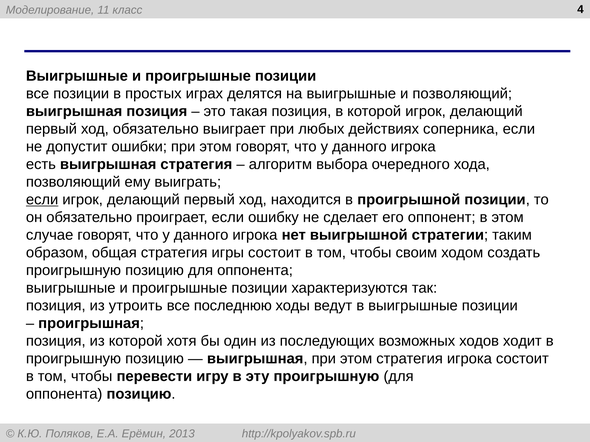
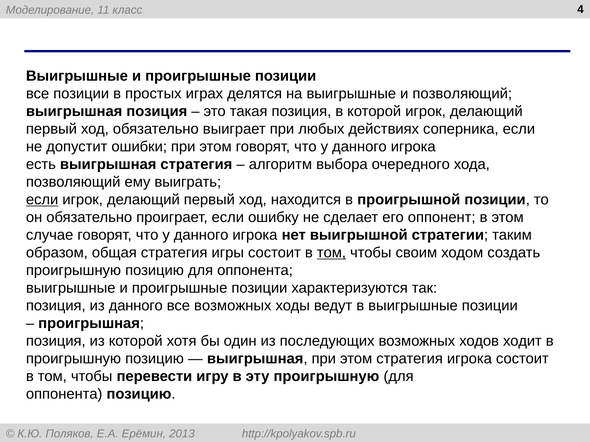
том at (331, 253) underline: none -> present
из утроить: утроить -> данного
все последнюю: последнюю -> возможных
